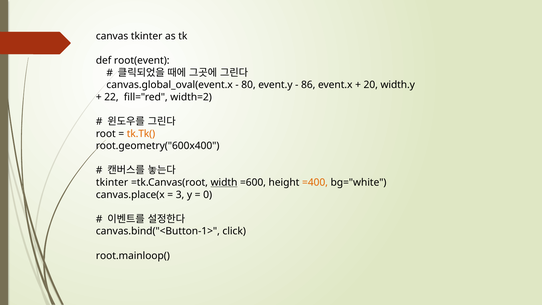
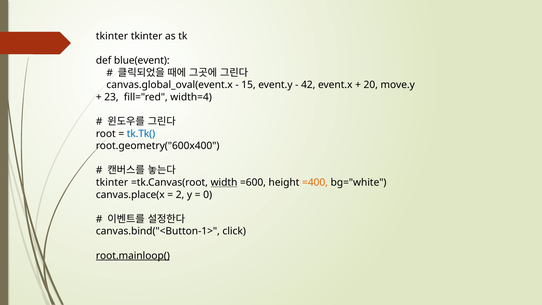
canvas at (112, 36): canvas -> tkinter
root(event: root(event -> blue(event
80: 80 -> 15
86: 86 -> 42
width.y: width.y -> move.y
22: 22 -> 23
width=2: width=2 -> width=4
tk.Tk( colour: orange -> blue
3: 3 -> 2
root.mainloop( underline: none -> present
